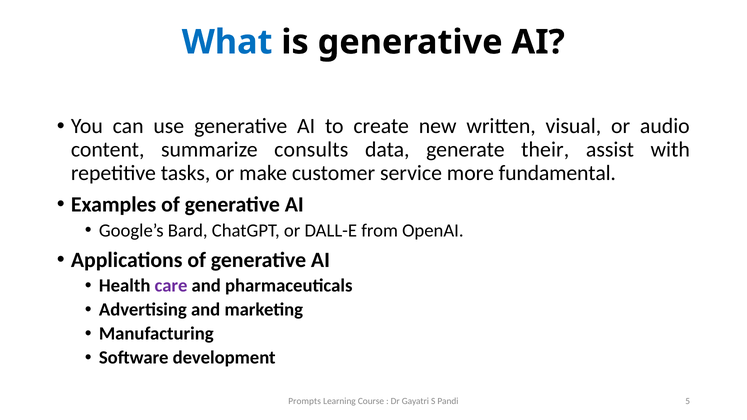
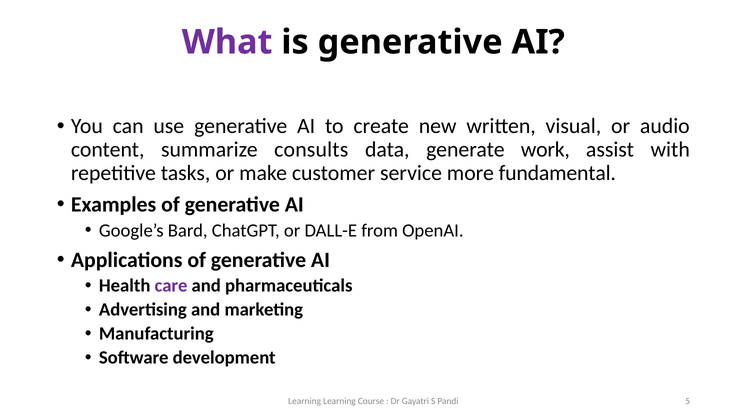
What colour: blue -> purple
their: their -> work
Prompts at (305, 401): Prompts -> Learning
